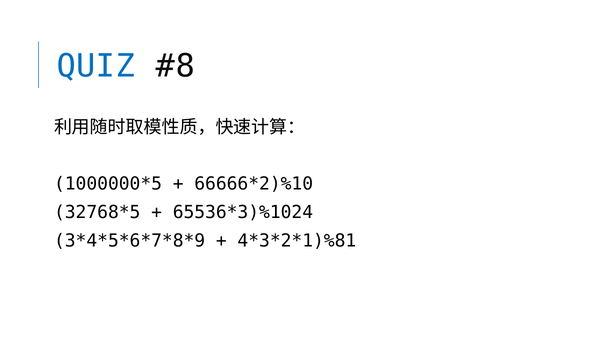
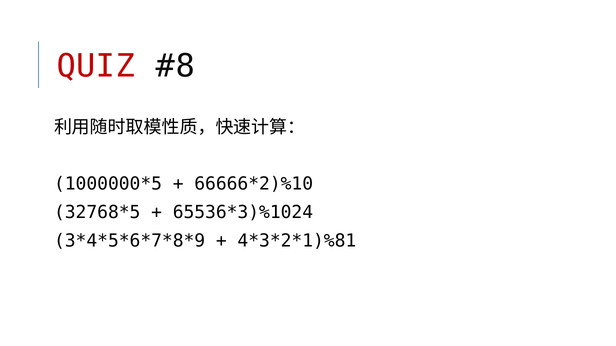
QUIZ colour: blue -> red
